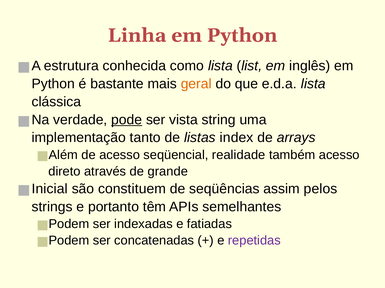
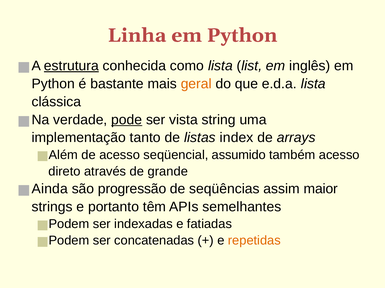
estrutura underline: none -> present
realidade: realidade -> assumido
Inicial: Inicial -> Ainda
constituem: constituem -> progressão
pelos: pelos -> maior
repetidas colour: purple -> orange
